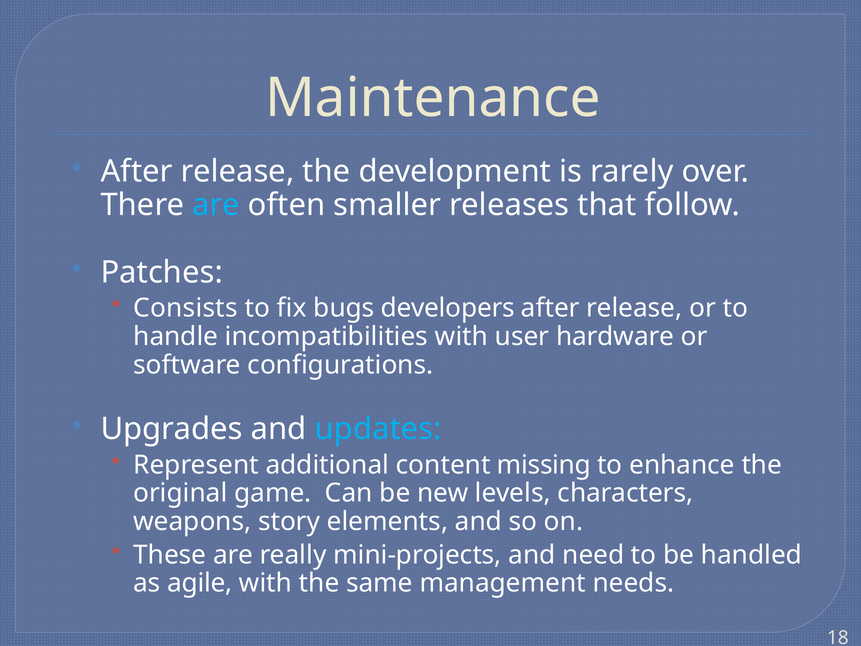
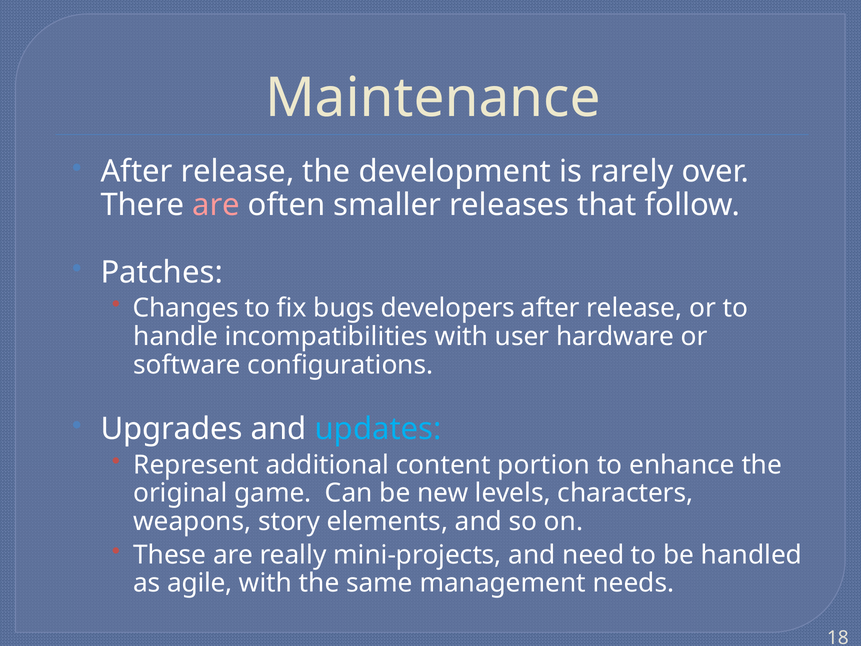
are at (216, 205) colour: light blue -> pink
Consists: Consists -> Changes
missing: missing -> portion
